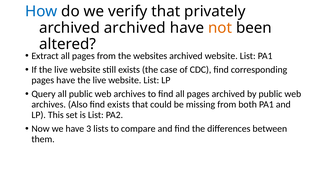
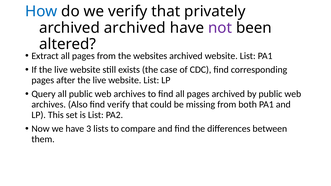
not colour: orange -> purple
pages have: have -> after
find exists: exists -> verify
